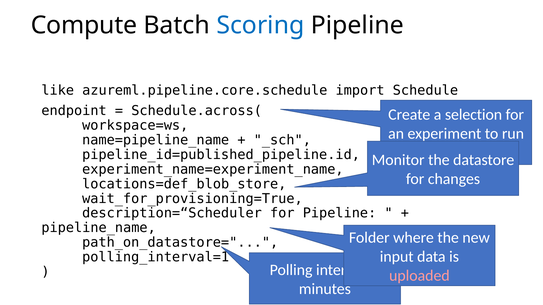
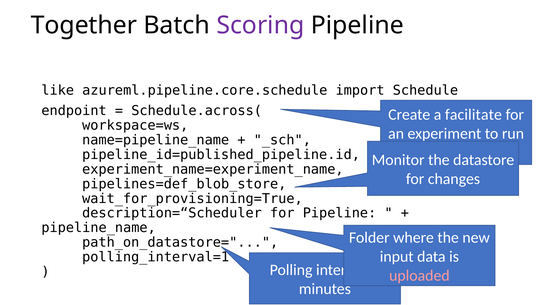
Compute: Compute -> Together
Scoring colour: blue -> purple
selection: selection -> facilitate
locations=def_blob_store: locations=def_blob_store -> pipelines=def_blob_store
